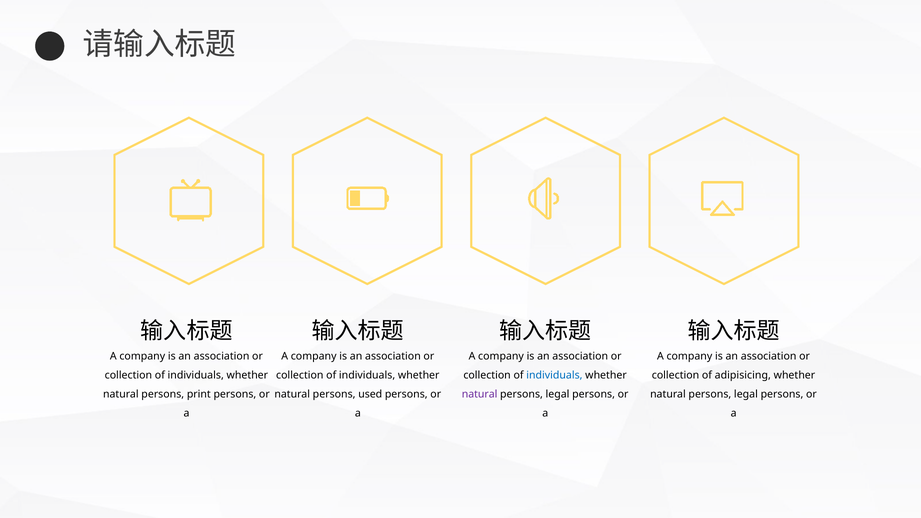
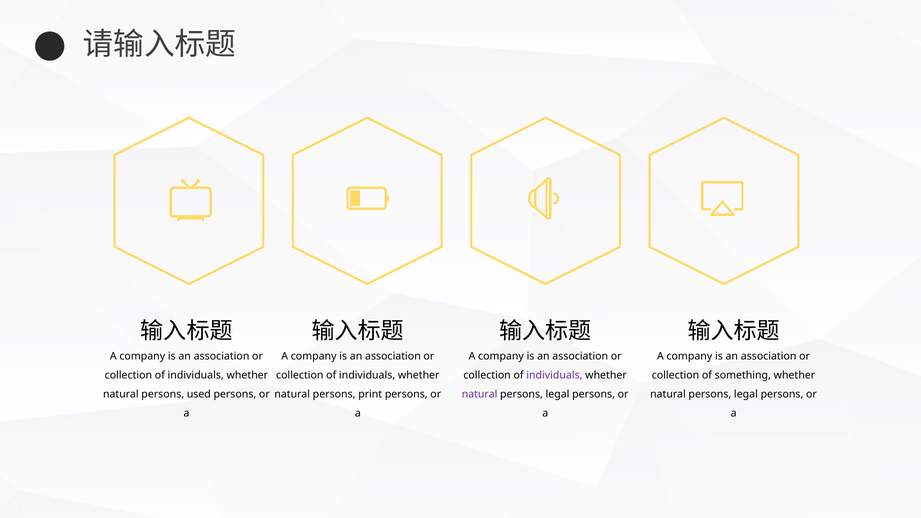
individuals at (554, 375) colour: blue -> purple
adipisicing: adipisicing -> something
print: print -> used
used: used -> print
